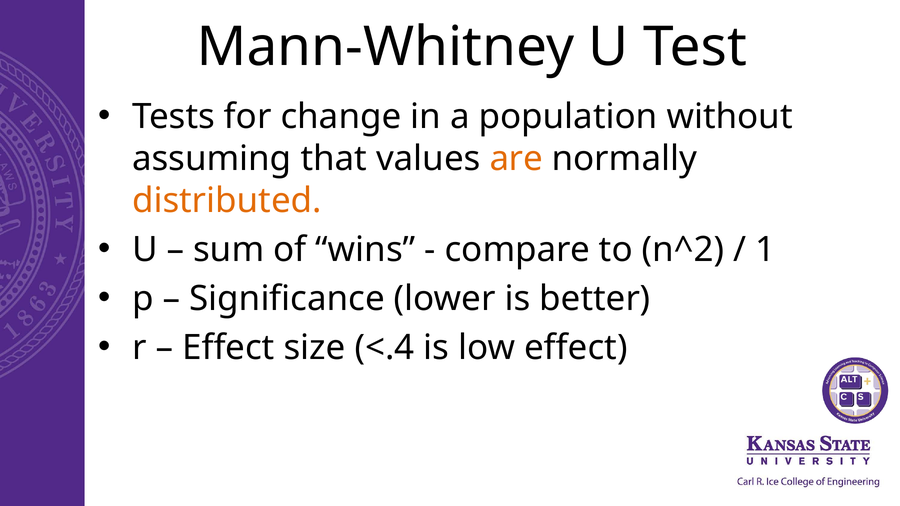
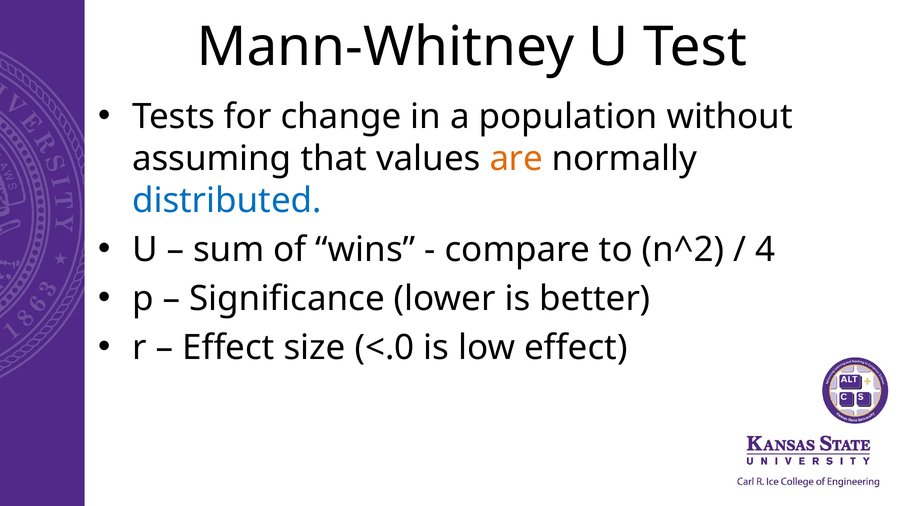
distributed colour: orange -> blue
1: 1 -> 4
<.4: <.4 -> <.0
